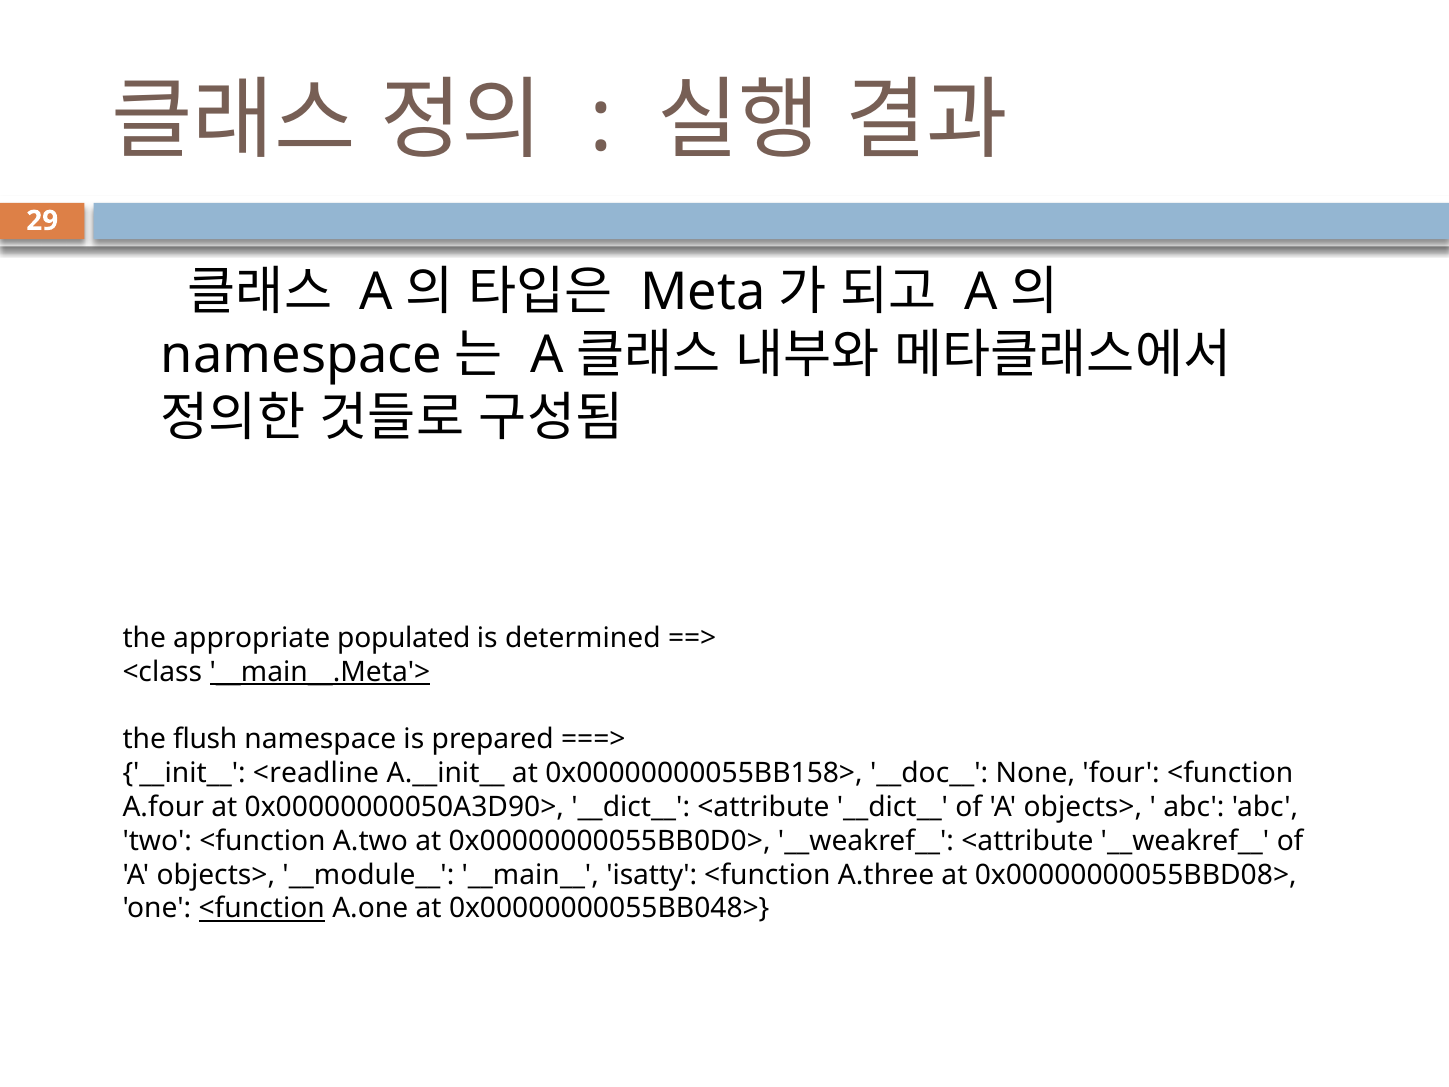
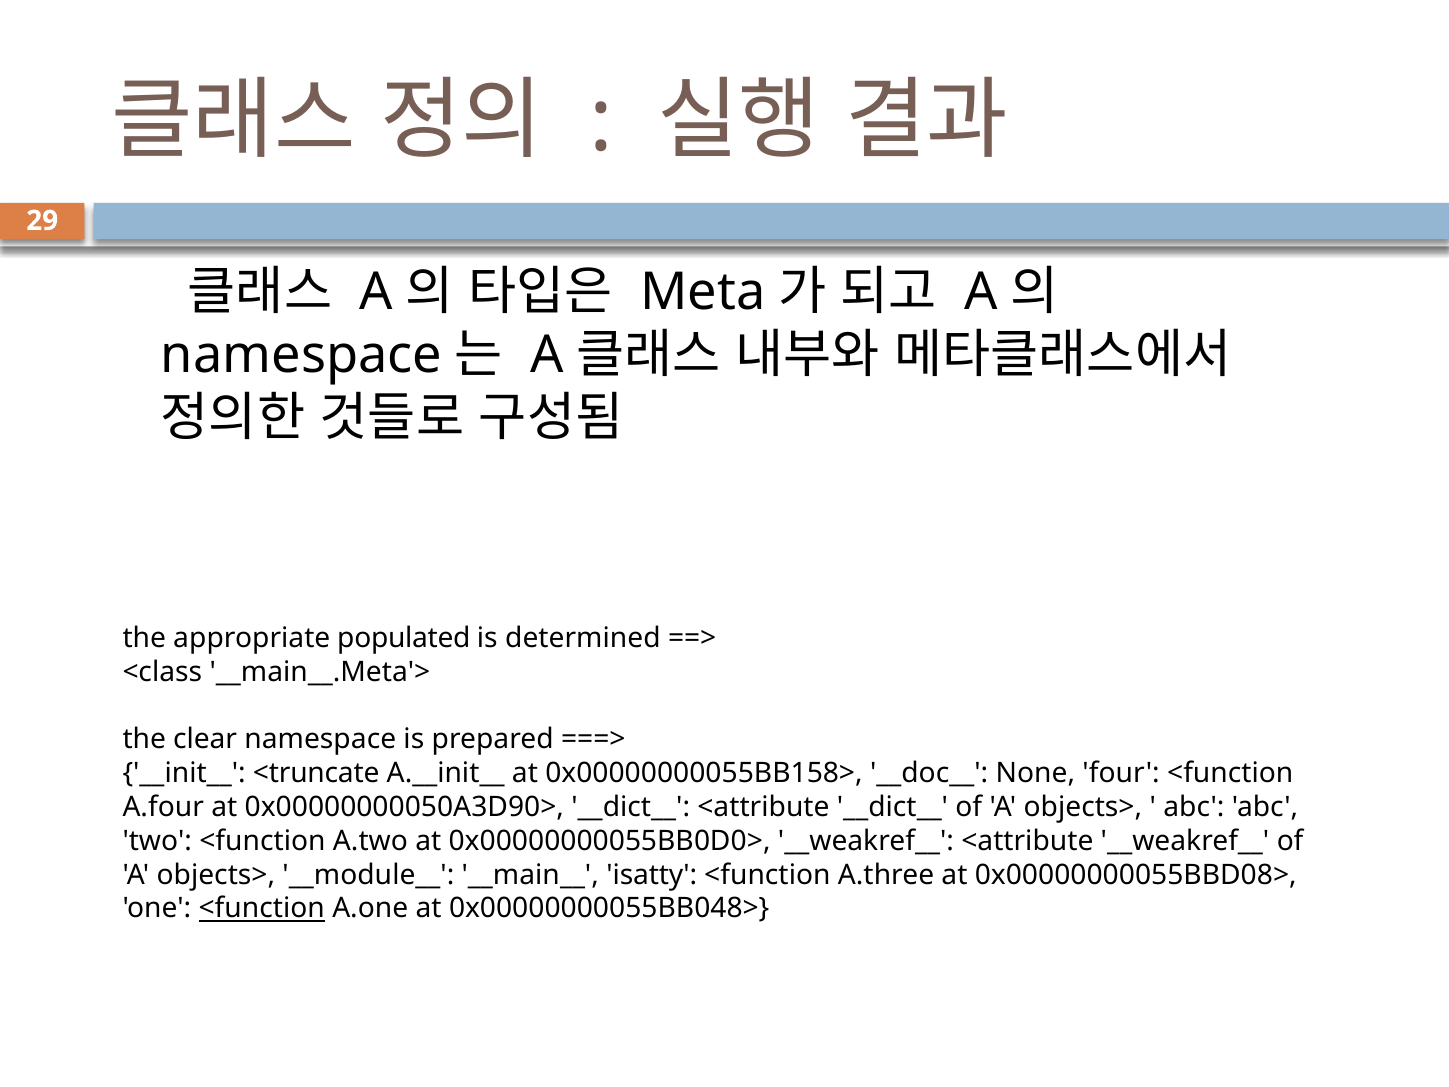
__main__.Meta'> underline: present -> none
flush: flush -> clear
<readline: <readline -> <truncate
